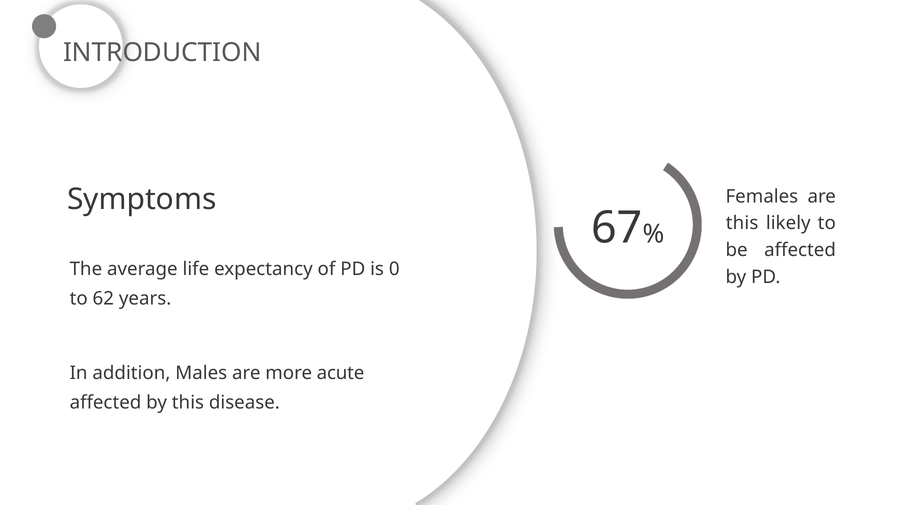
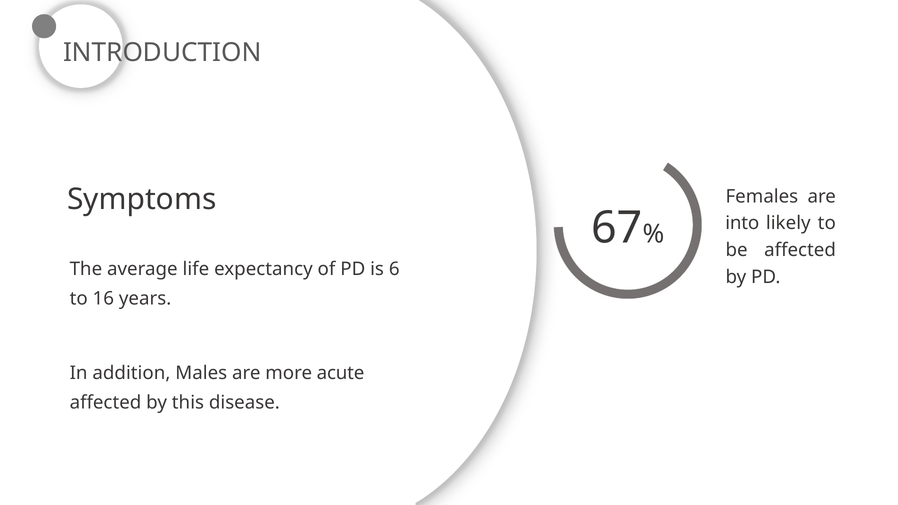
this at (742, 223): this -> into
0: 0 -> 6
62: 62 -> 16
